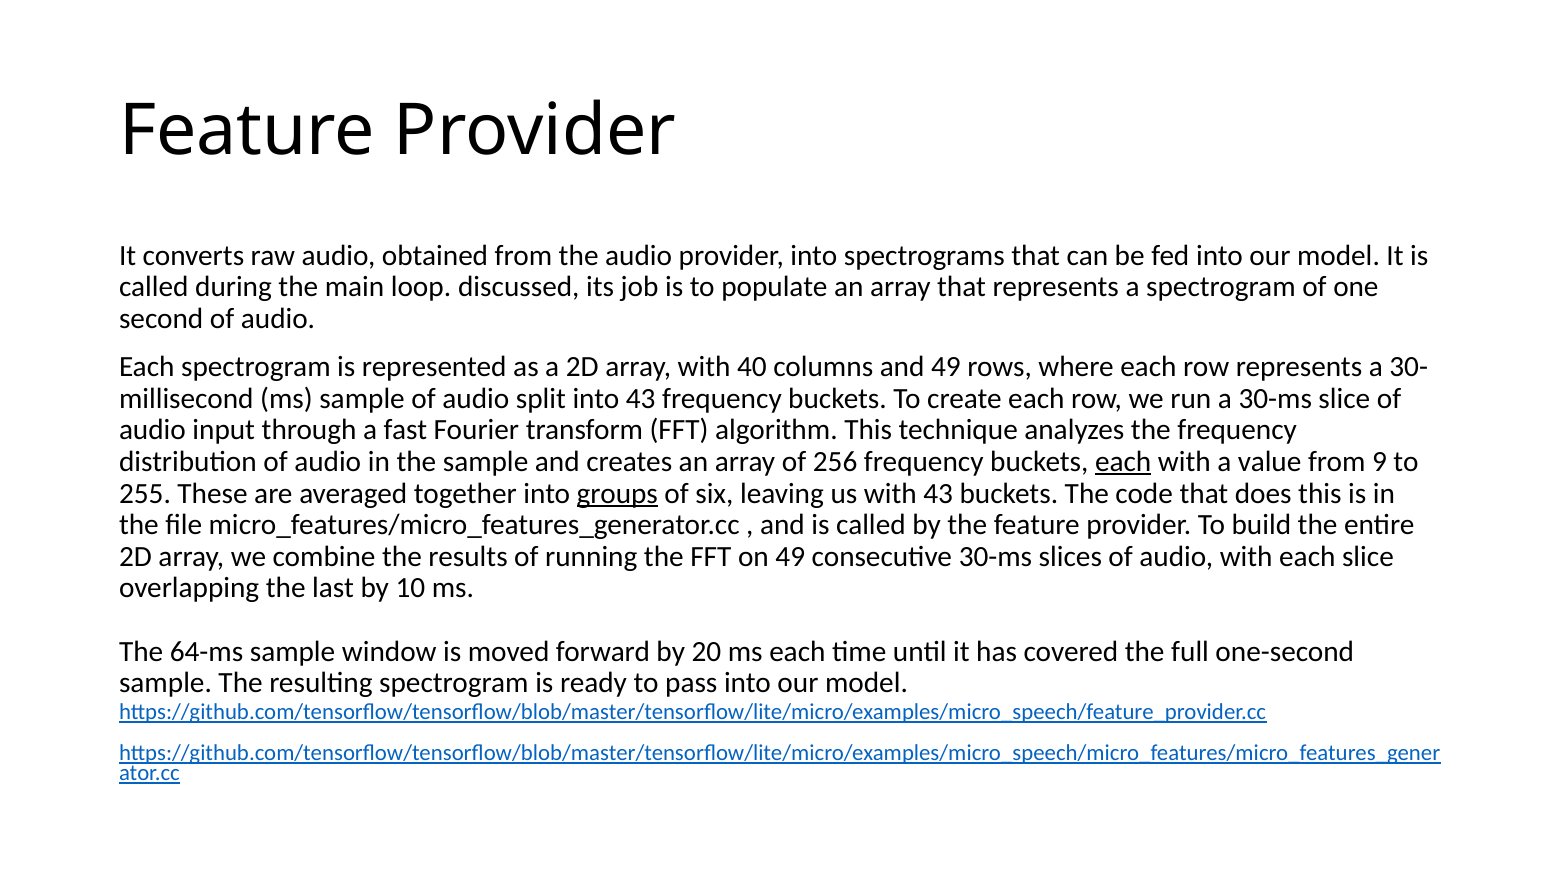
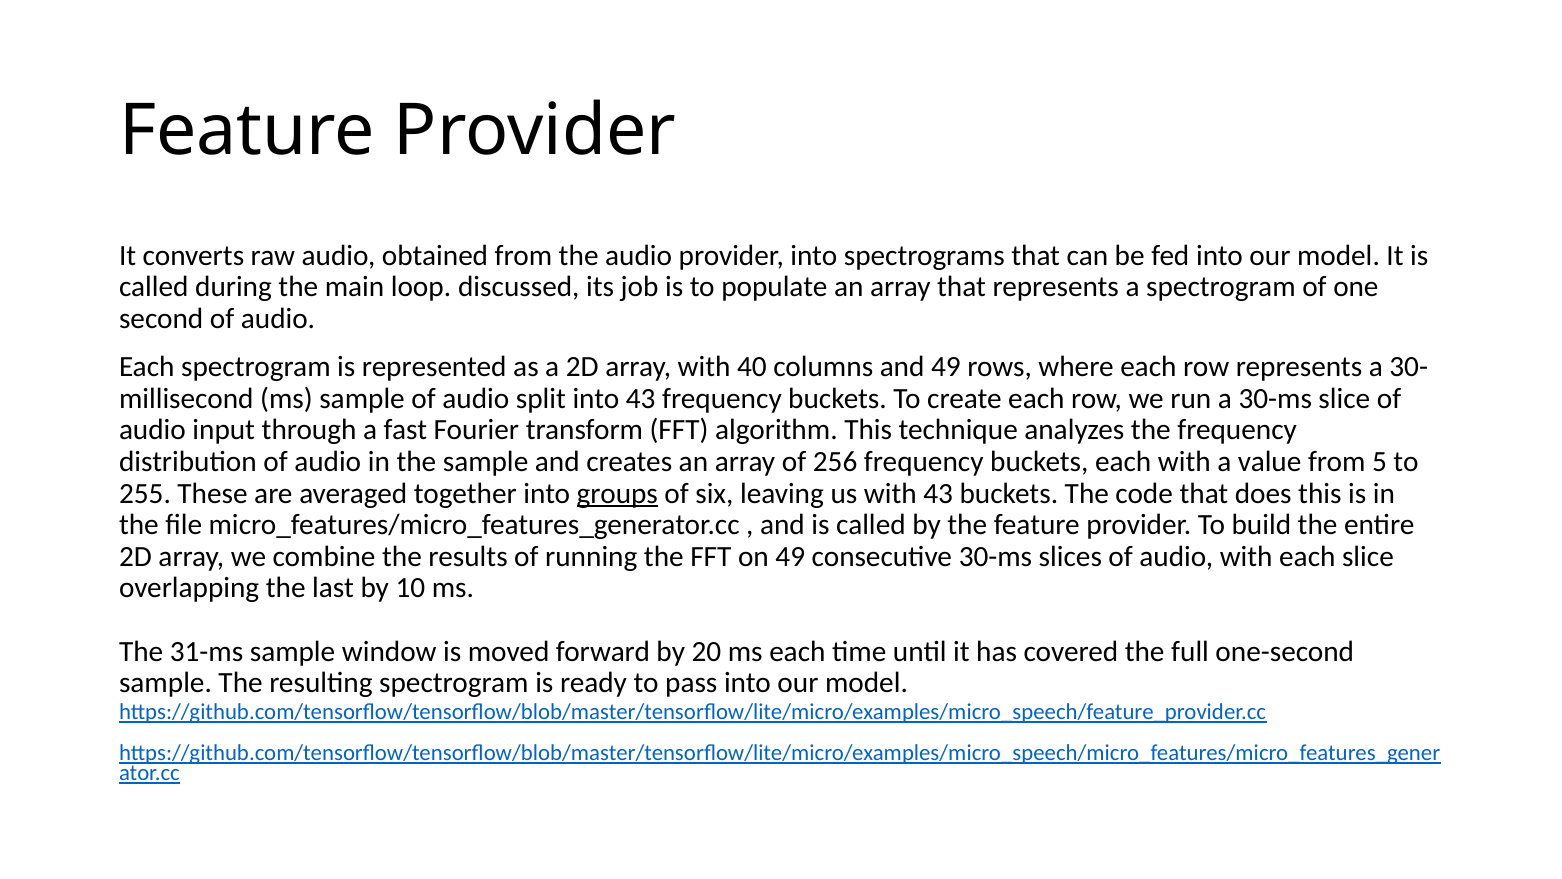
each at (1123, 462) underline: present -> none
9: 9 -> 5
64-ms: 64-ms -> 31-ms
